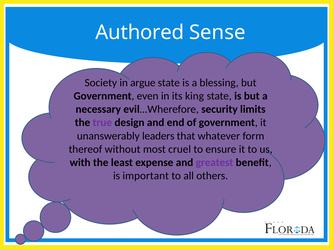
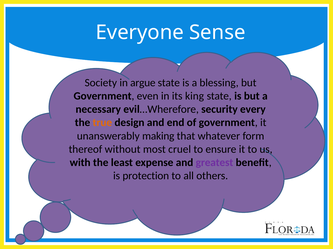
Authored: Authored -> Everyone
limits: limits -> every
true colour: purple -> orange
leaders: leaders -> making
important: important -> protection
